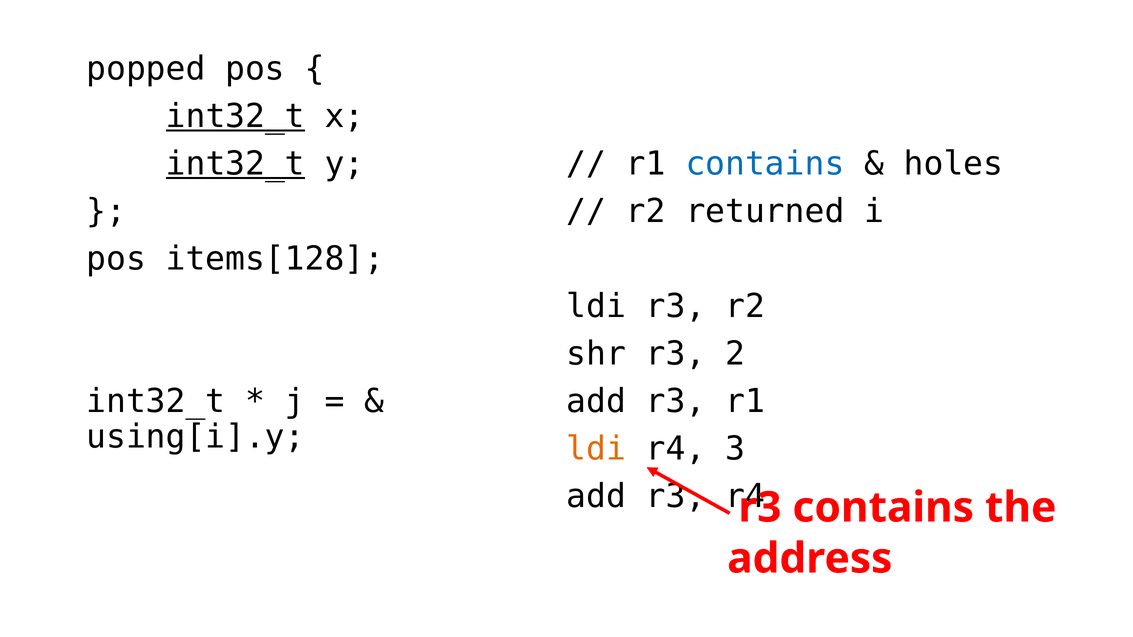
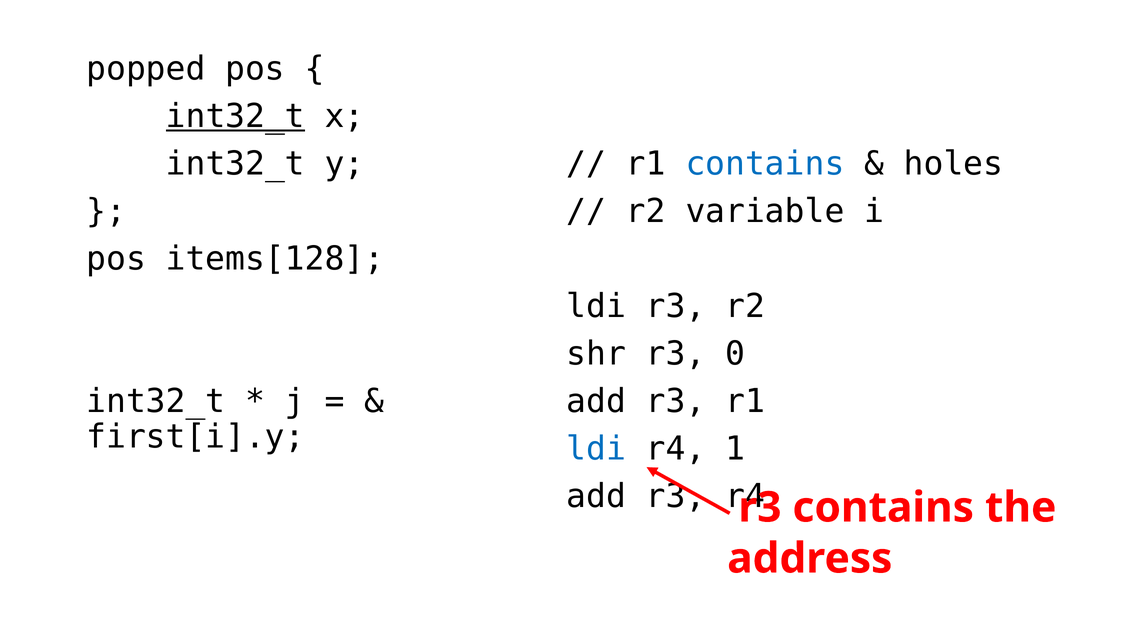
int32_t at (235, 164) underline: present -> none
returned: returned -> variable
2: 2 -> 0
using[i].y: using[i].y -> first[i].y
ldi at (596, 449) colour: orange -> blue
3: 3 -> 1
